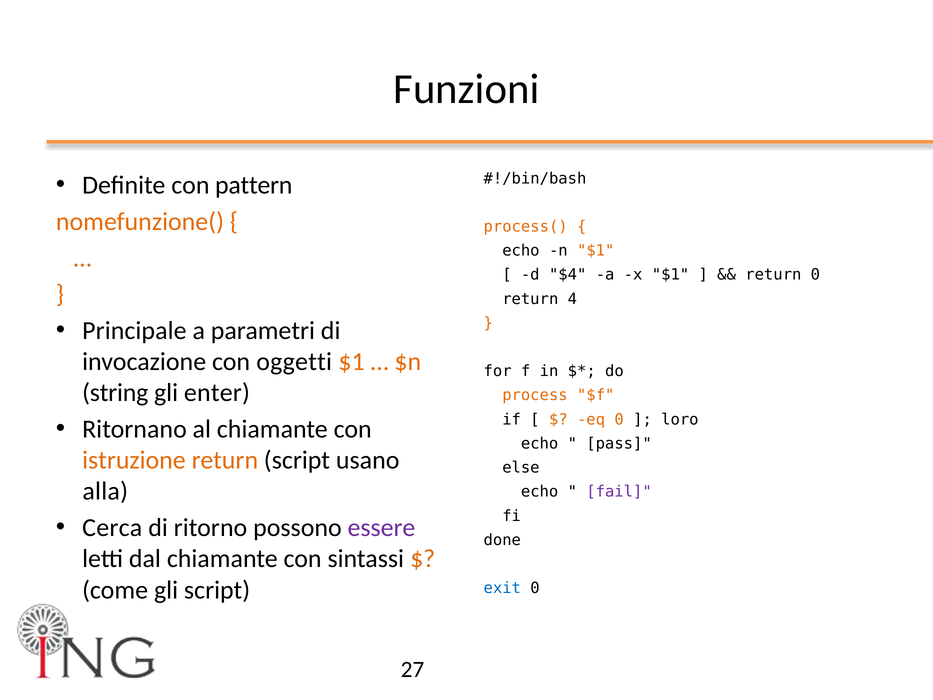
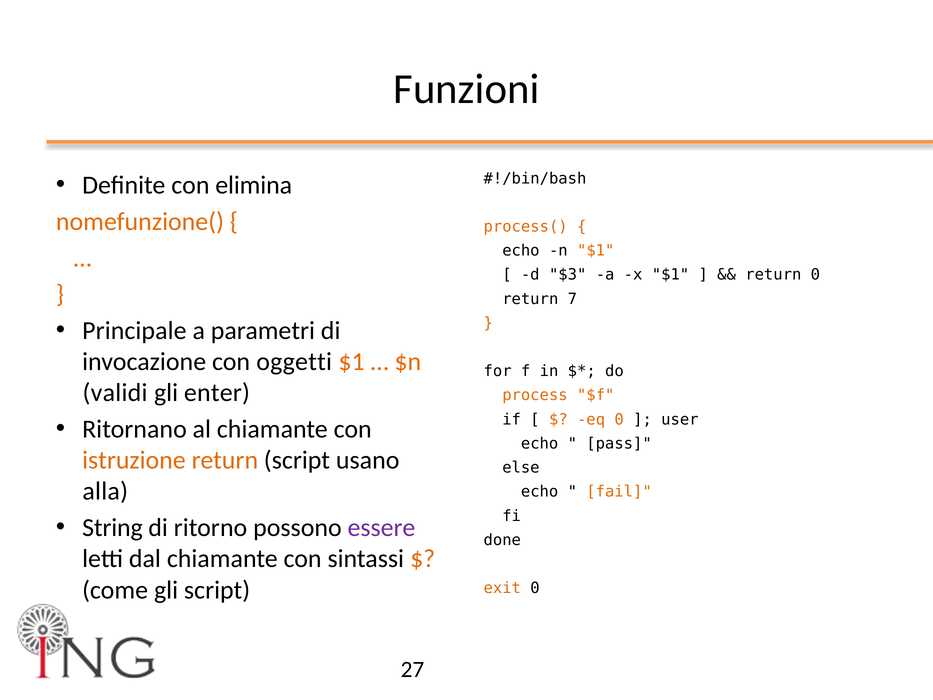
pattern: pattern -> elimina
$4: $4 -> $3
4: 4 -> 7
string: string -> validi
loro: loro -> user
fail colour: purple -> orange
Cerca: Cerca -> String
exit colour: blue -> orange
